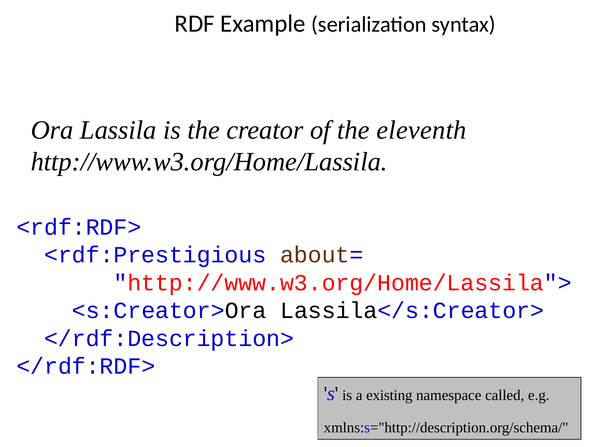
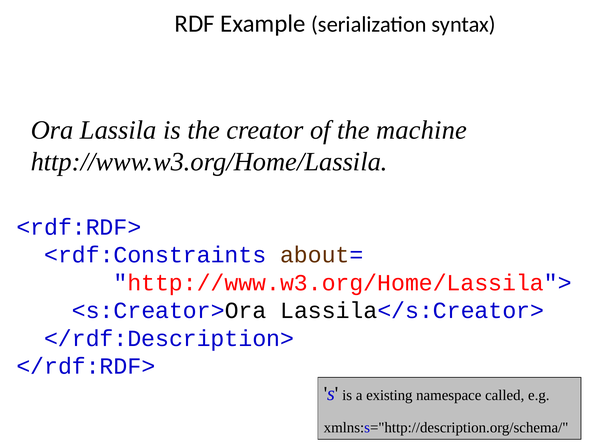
eleventh: eleventh -> machine
<rdf:Prestigious: <rdf:Prestigious -> <rdf:Constraints
